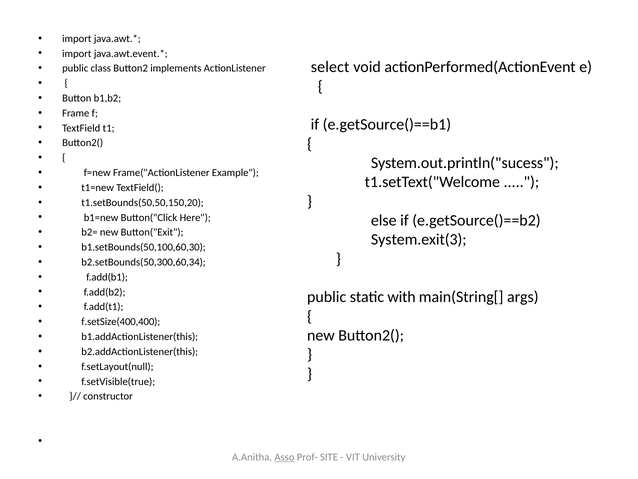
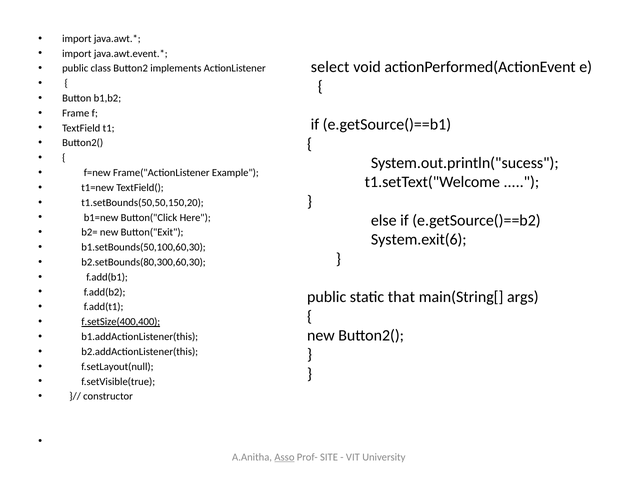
System.exit(3: System.exit(3 -> System.exit(6
b2.setBounds(50,300,60,34: b2.setBounds(50,300,60,34 -> b2.setBounds(80,300,60,30
with: with -> that
f.setSize(400,400 underline: none -> present
